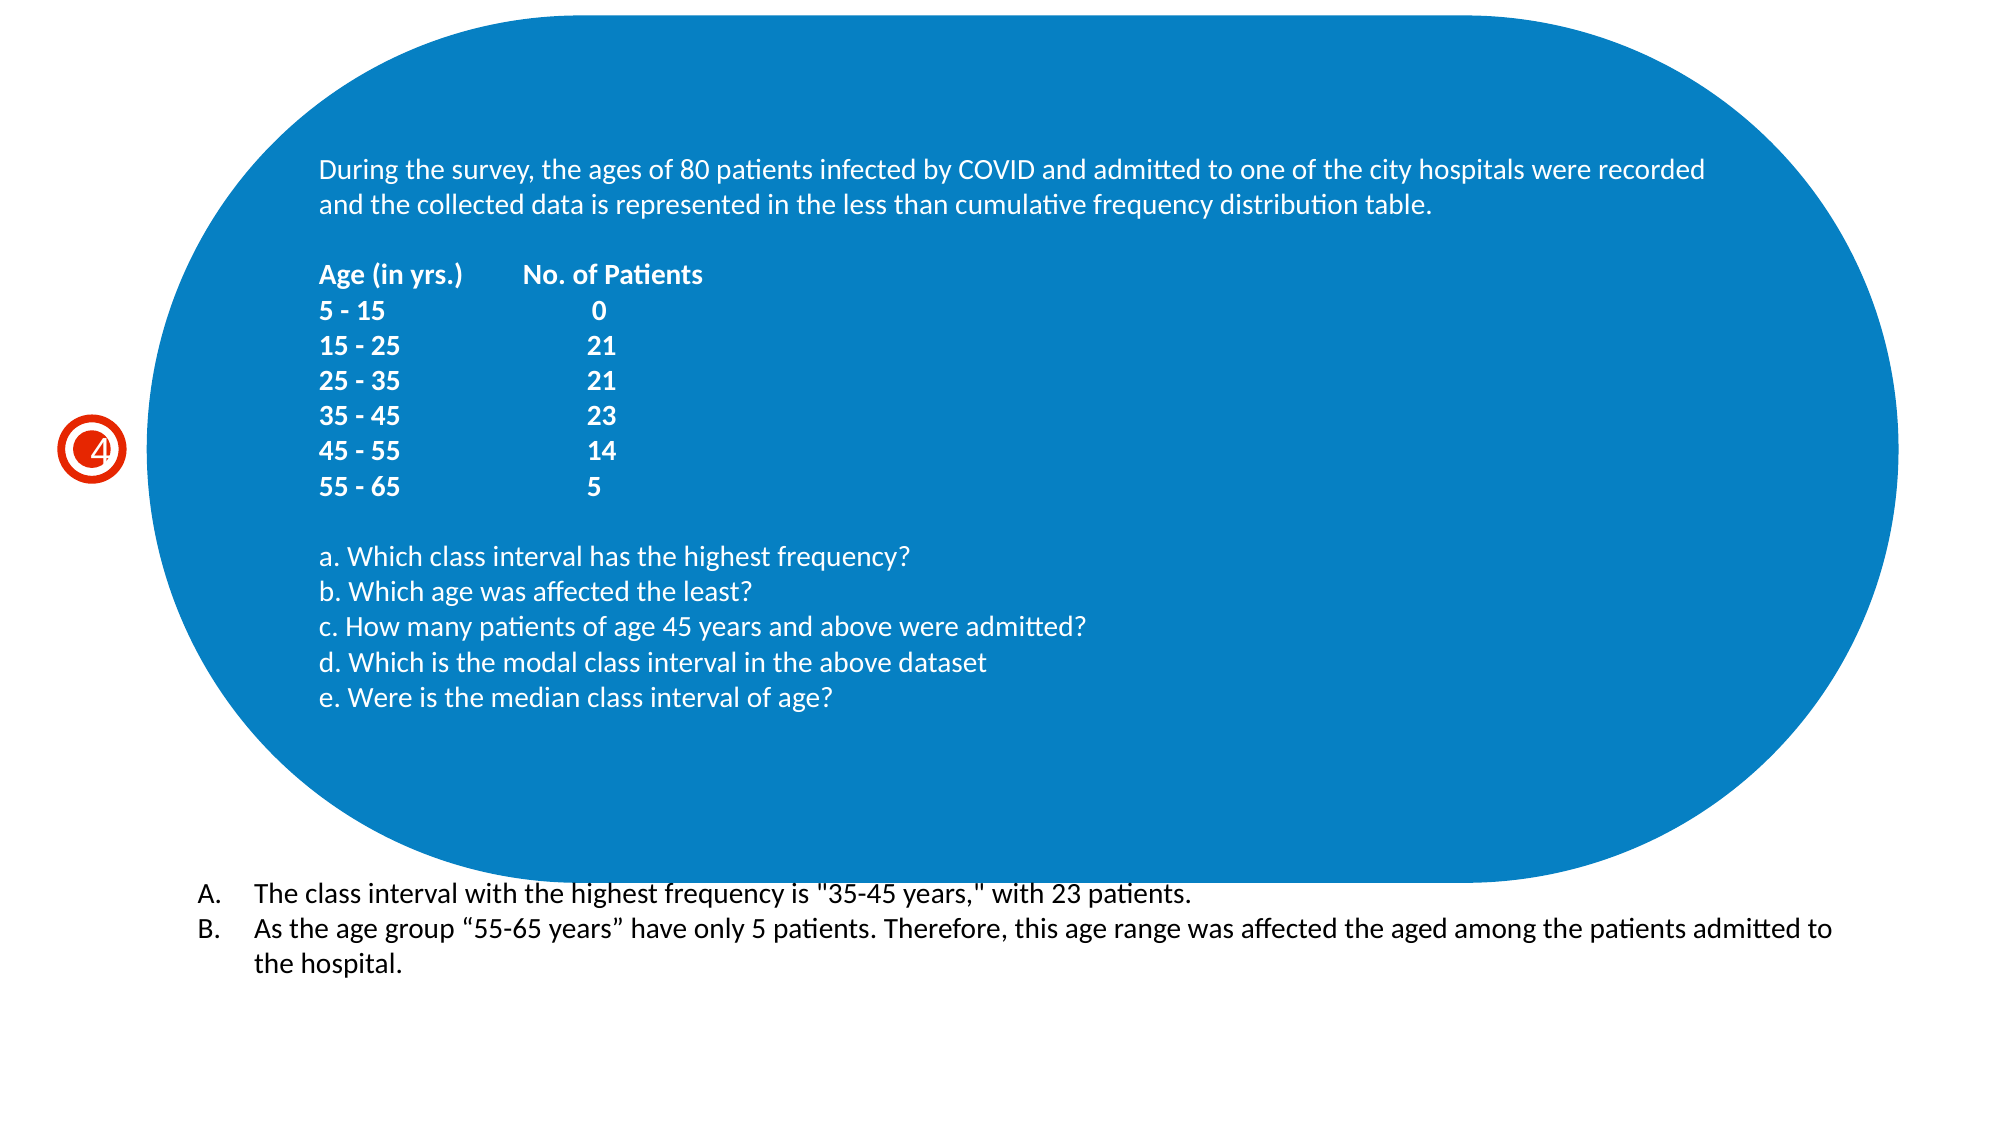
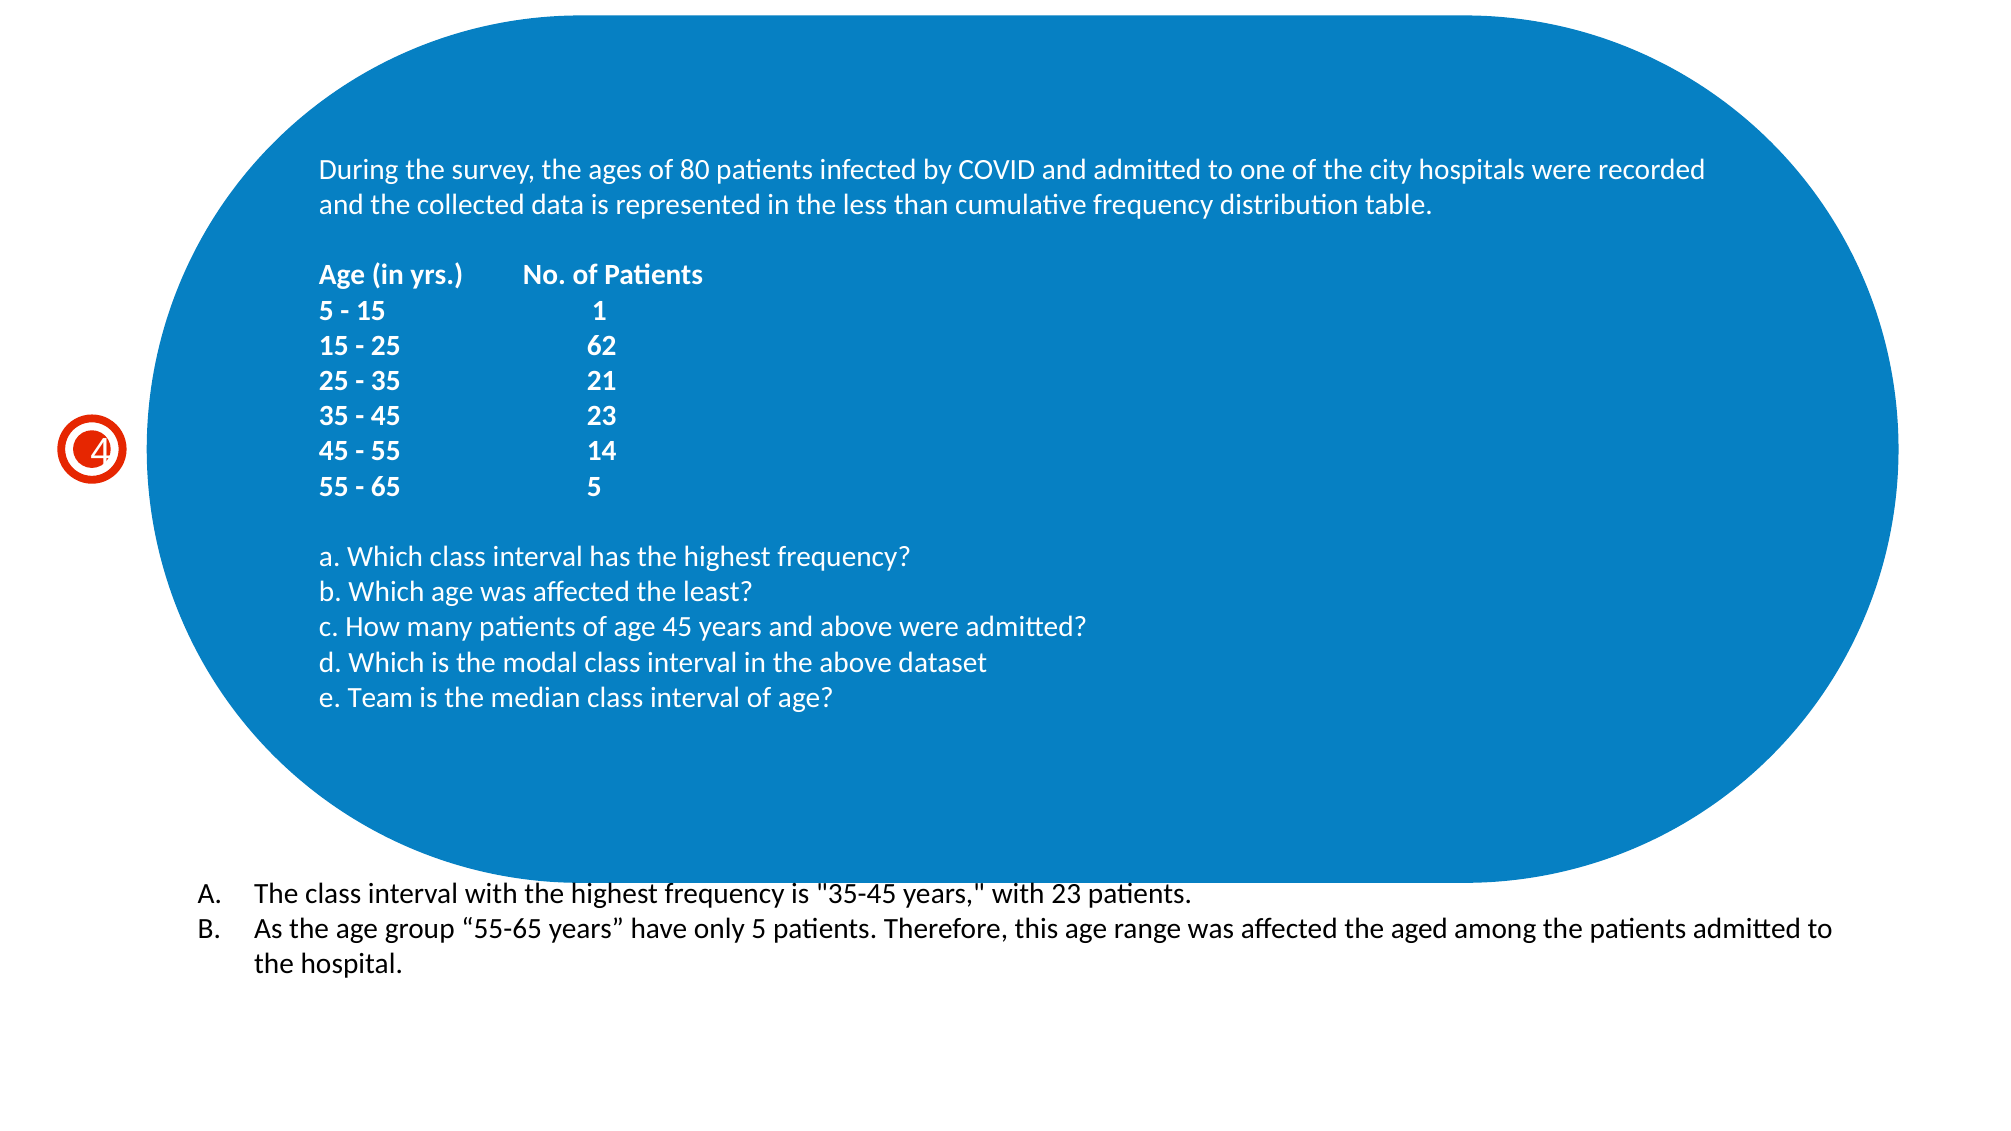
0: 0 -> 1
25 21: 21 -> 62
e Were: Were -> Team
